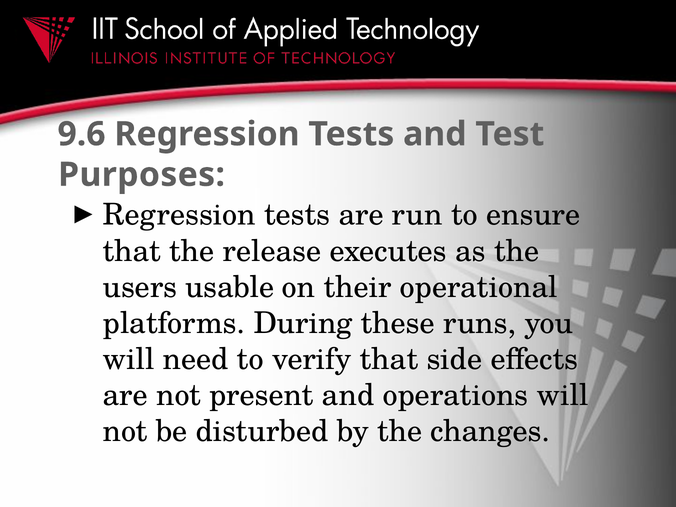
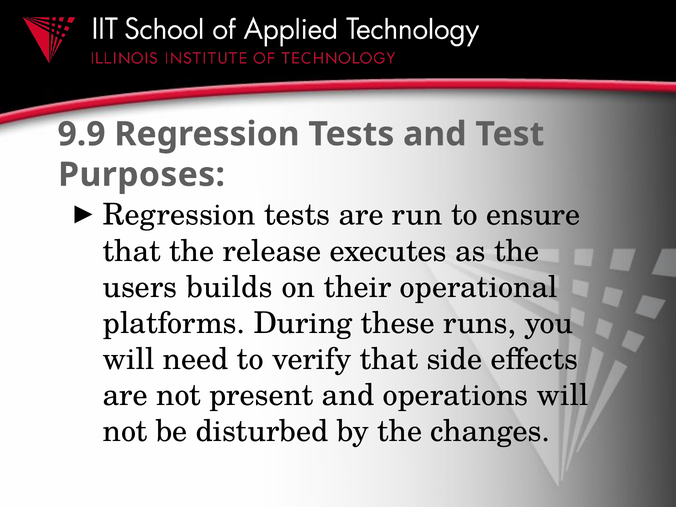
9.6: 9.6 -> 9.9
usable: usable -> builds
